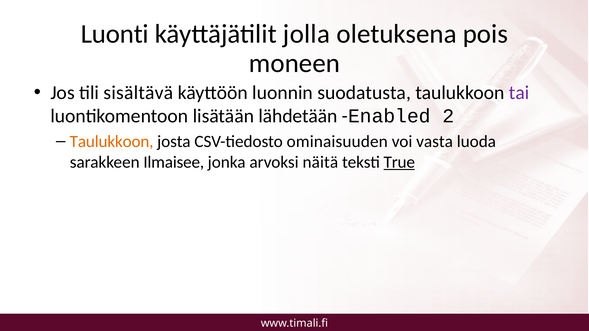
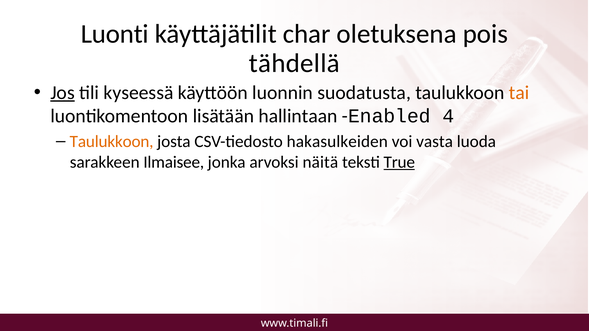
jolla: jolla -> char
moneen: moneen -> tähdellä
Jos underline: none -> present
sisältävä: sisältävä -> kyseessä
tai colour: purple -> orange
lähdetään: lähdetään -> hallintaan
2: 2 -> 4
ominaisuuden: ominaisuuden -> hakasulkeiden
